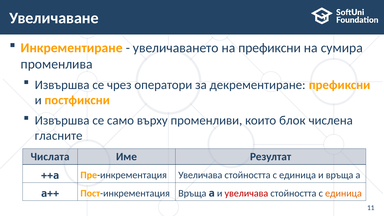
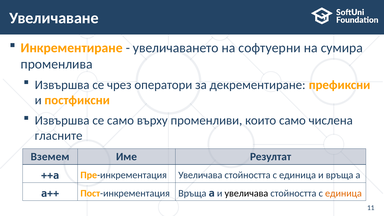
на префиксни: префиксни -> софтуерни
които блок: блок -> само
Числата: Числата -> Вземем
увеличава at (246, 193) colour: red -> black
